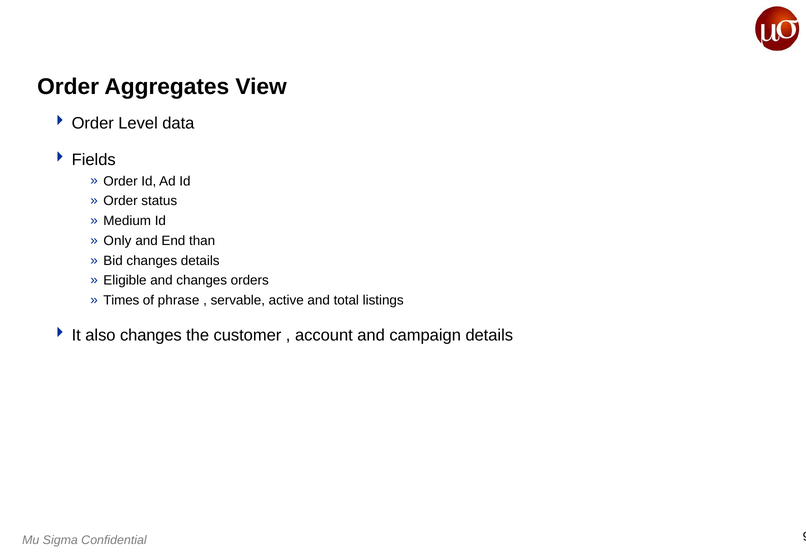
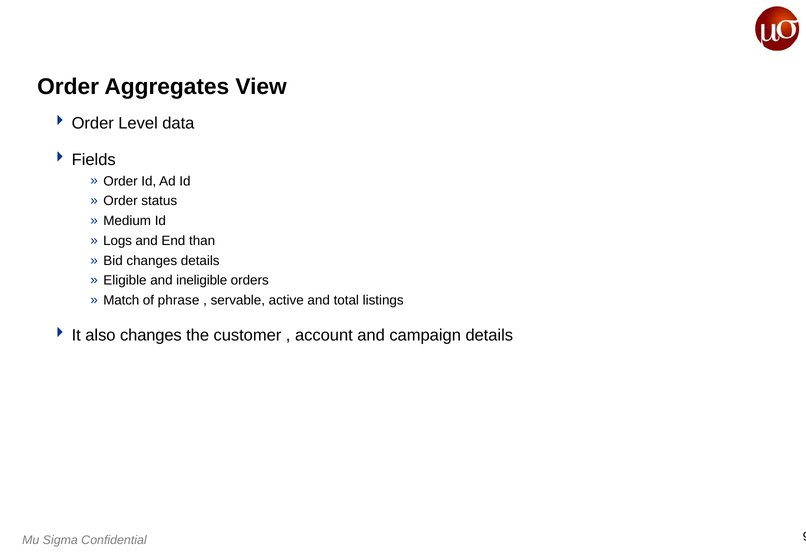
Only: Only -> Logs
and changes: changes -> ineligible
Times: Times -> Match
